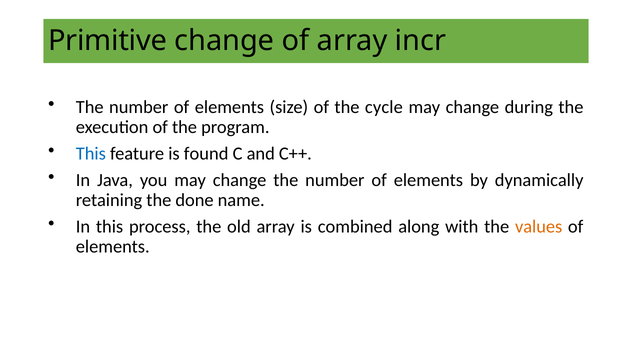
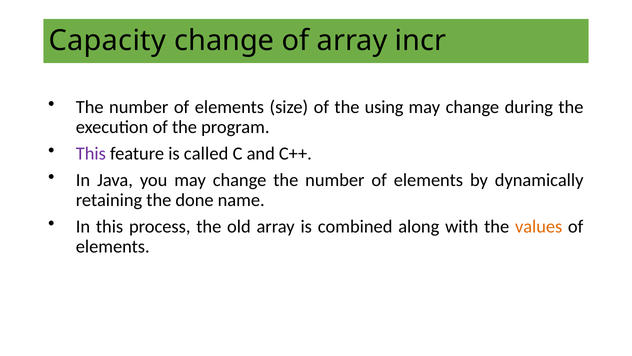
Primitive: Primitive -> Capacity
cycle: cycle -> using
This at (91, 153) colour: blue -> purple
found: found -> called
